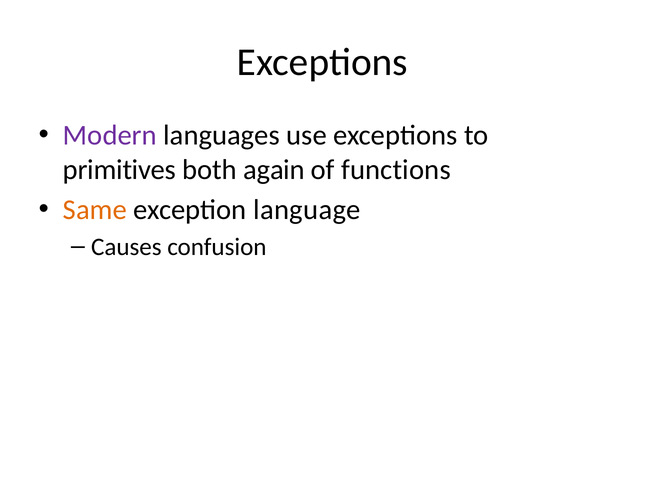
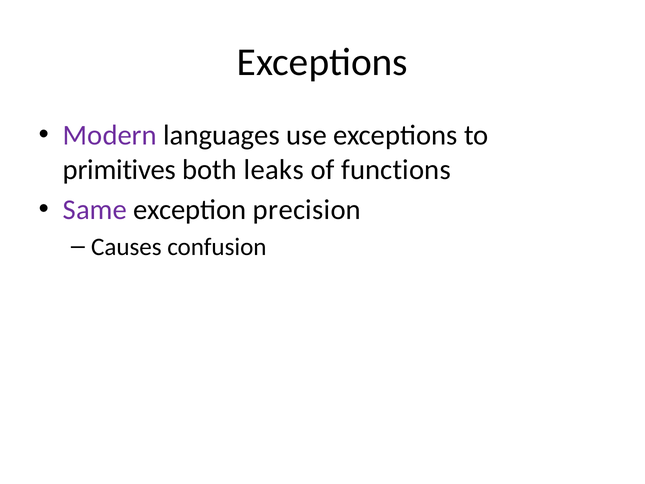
again: again -> leaks
Same colour: orange -> purple
language: language -> precision
